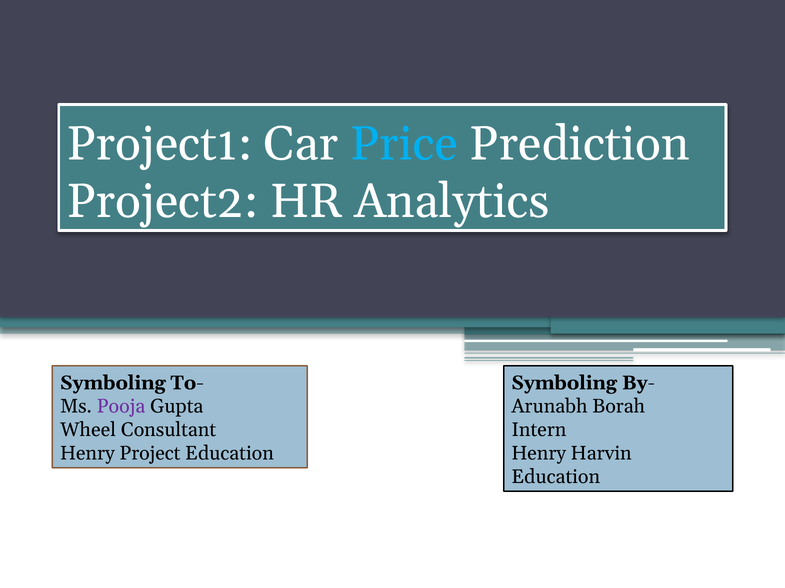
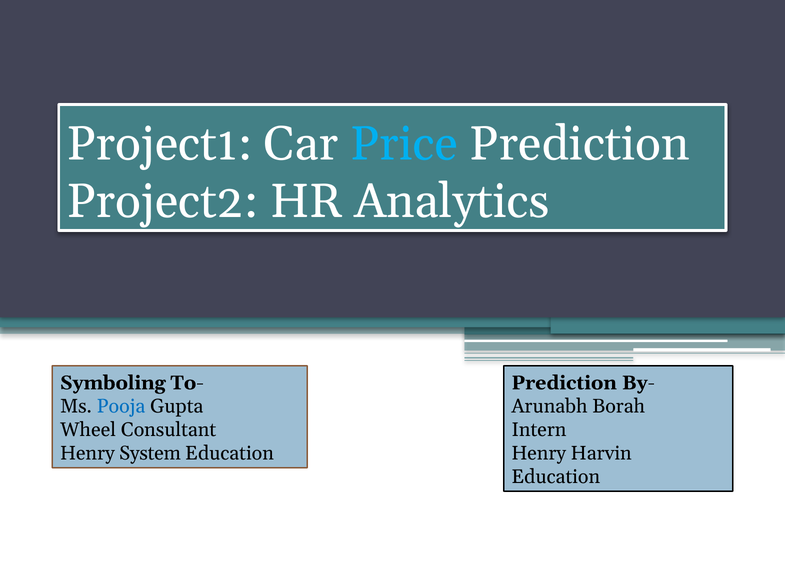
Symboling at (564, 383): Symboling -> Prediction
Pooja colour: purple -> blue
Project: Project -> System
